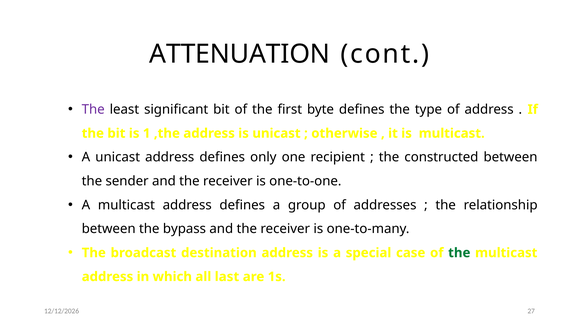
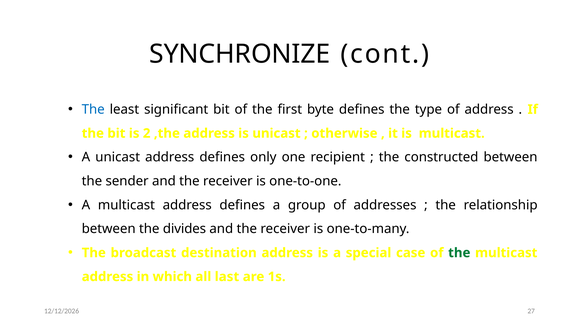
ATTENUATION: ATTENUATION -> SYNCHRONIZE
The at (93, 109) colour: purple -> blue
1: 1 -> 2
bypass: bypass -> divides
